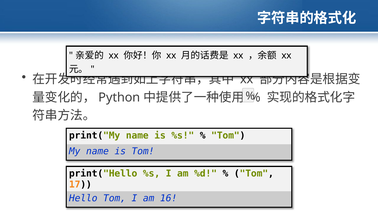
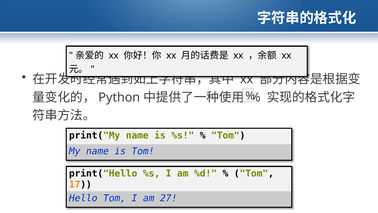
16: 16 -> 27
